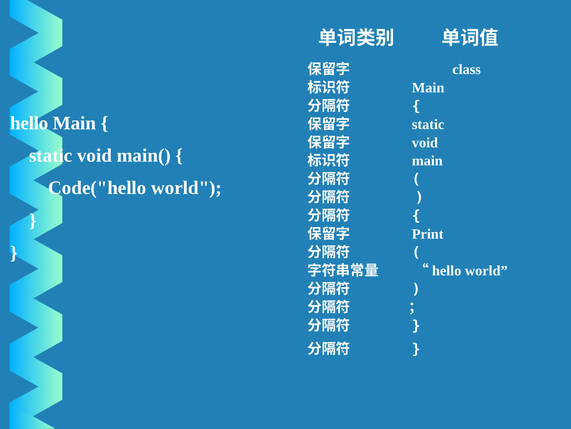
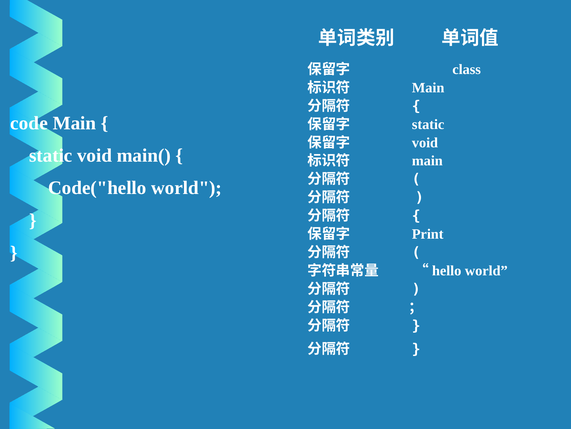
hello at (29, 123): hello -> code
